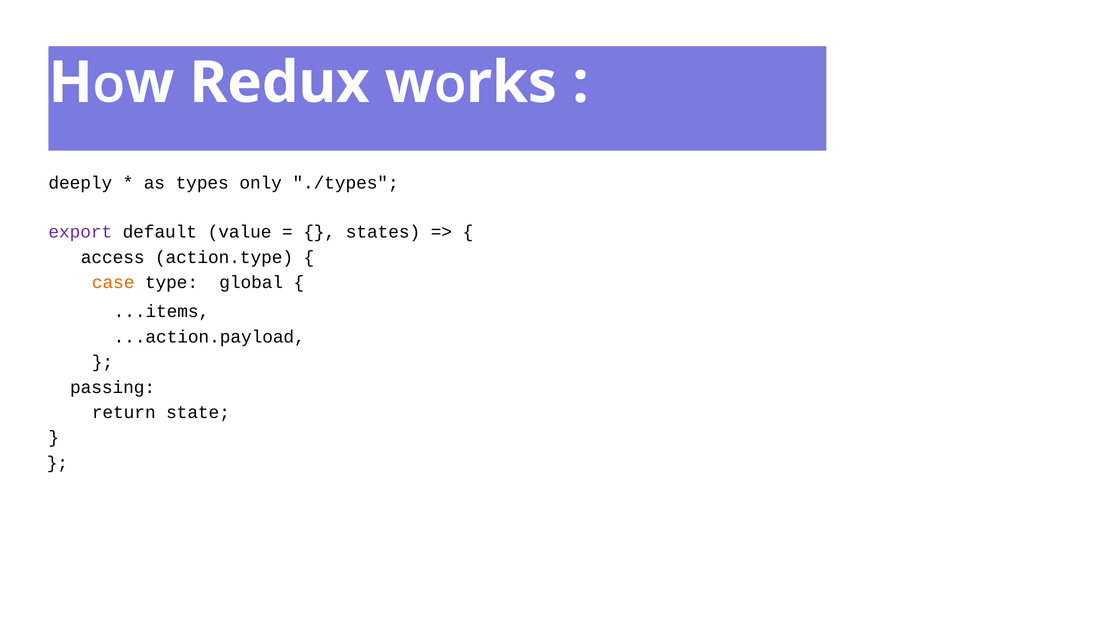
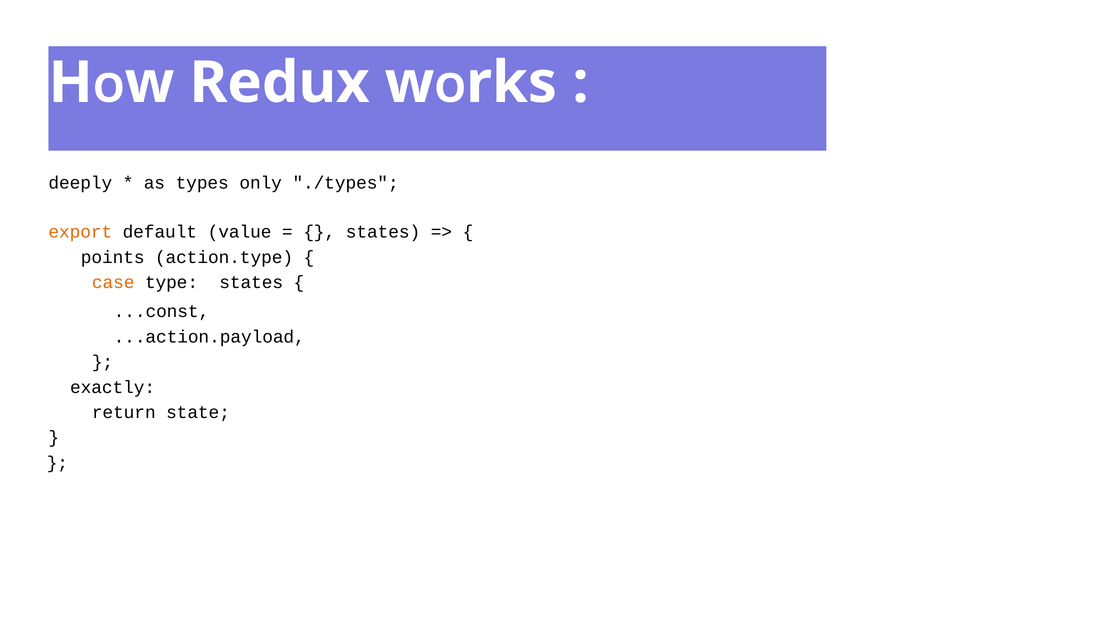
export colour: purple -> orange
access: access -> points
type global: global -> states
...items: ...items -> ...const
passing: passing -> exactly
